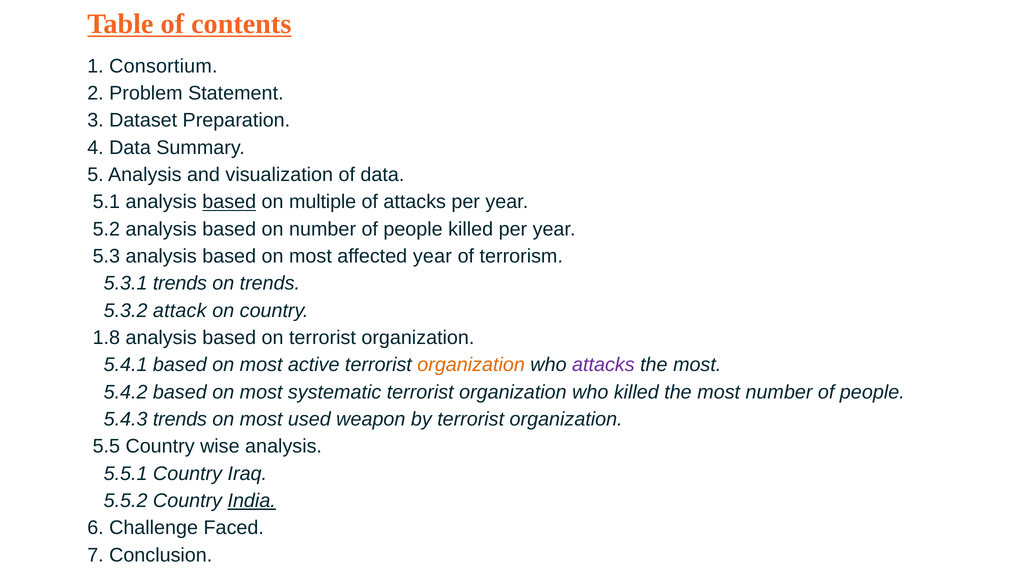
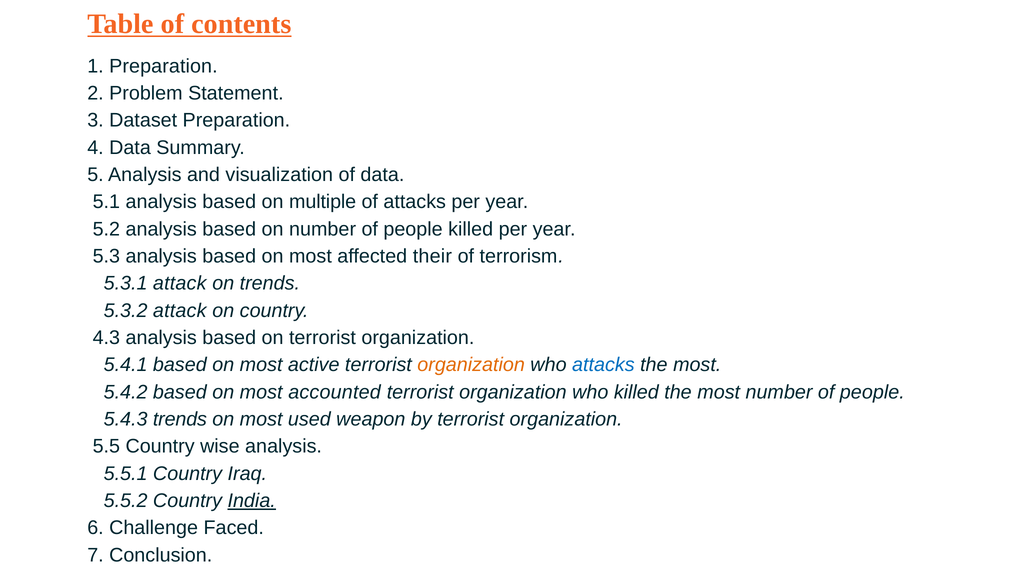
1 Consortium: Consortium -> Preparation
based at (229, 202) underline: present -> none
affected year: year -> their
5.3.1 trends: trends -> attack
1.8: 1.8 -> 4.3
attacks at (603, 365) colour: purple -> blue
systematic: systematic -> accounted
